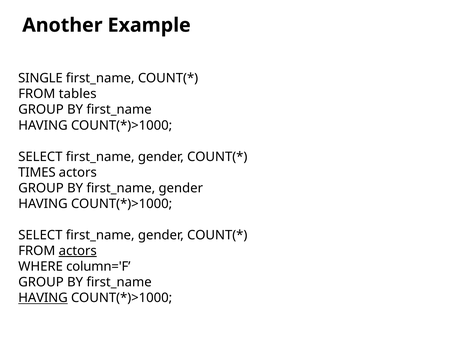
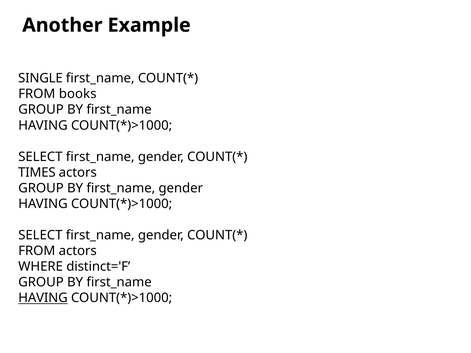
tables: tables -> books
actors at (78, 251) underline: present -> none
column='F: column='F -> distinct='F
